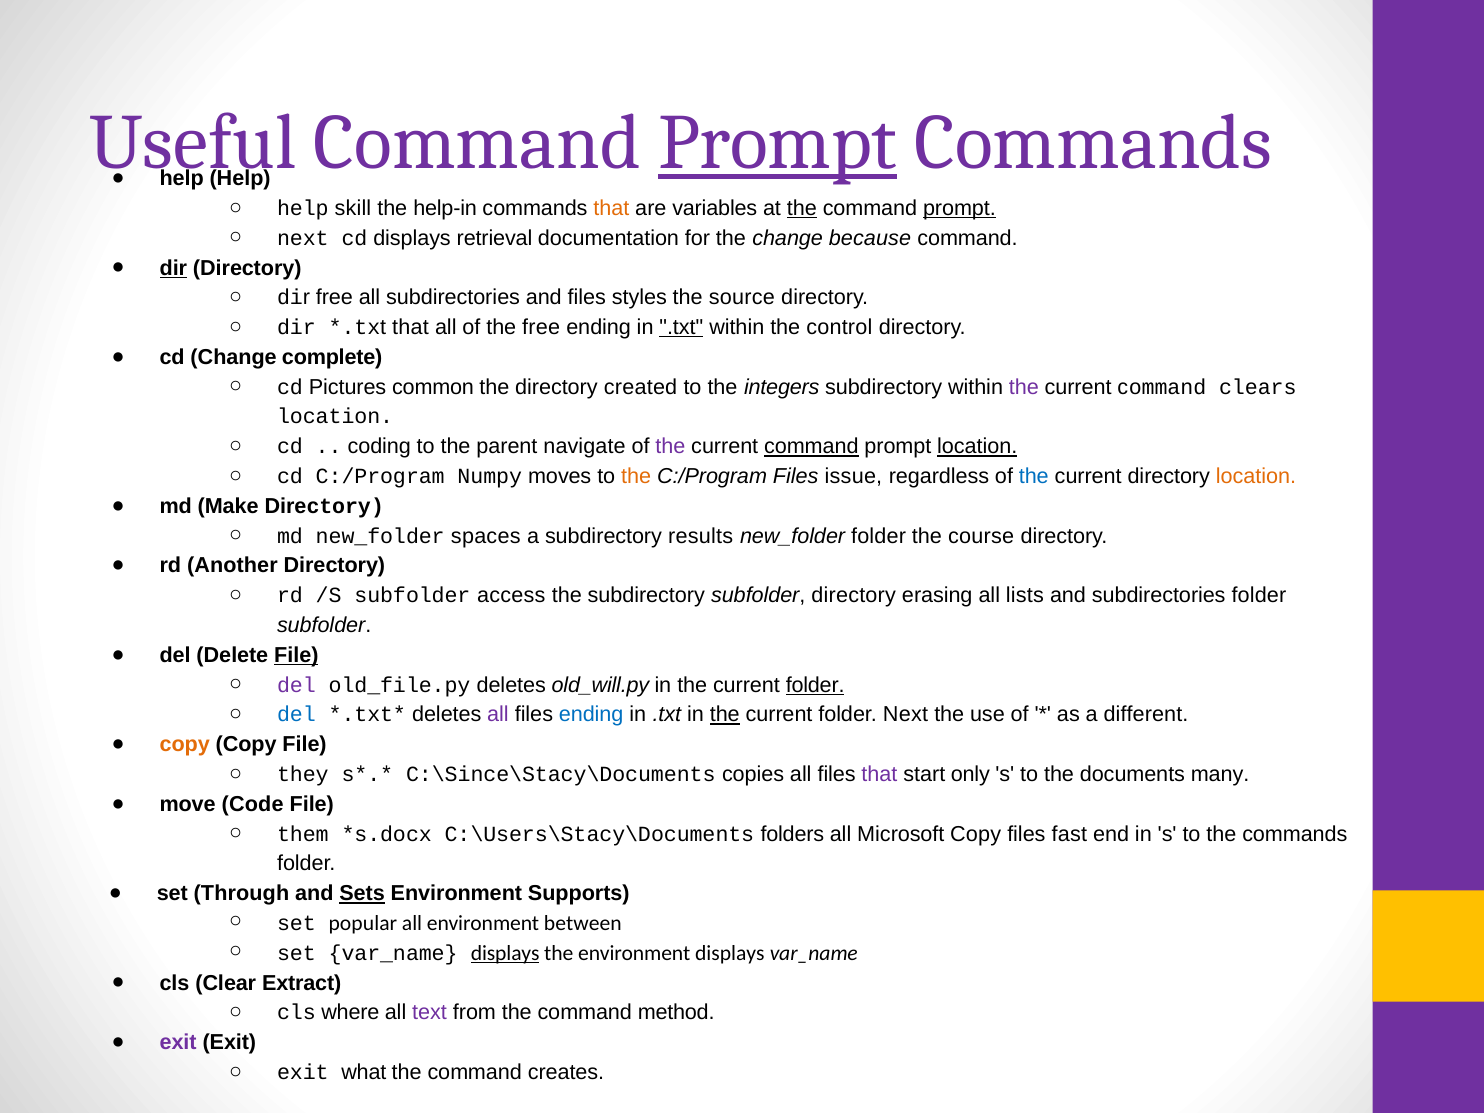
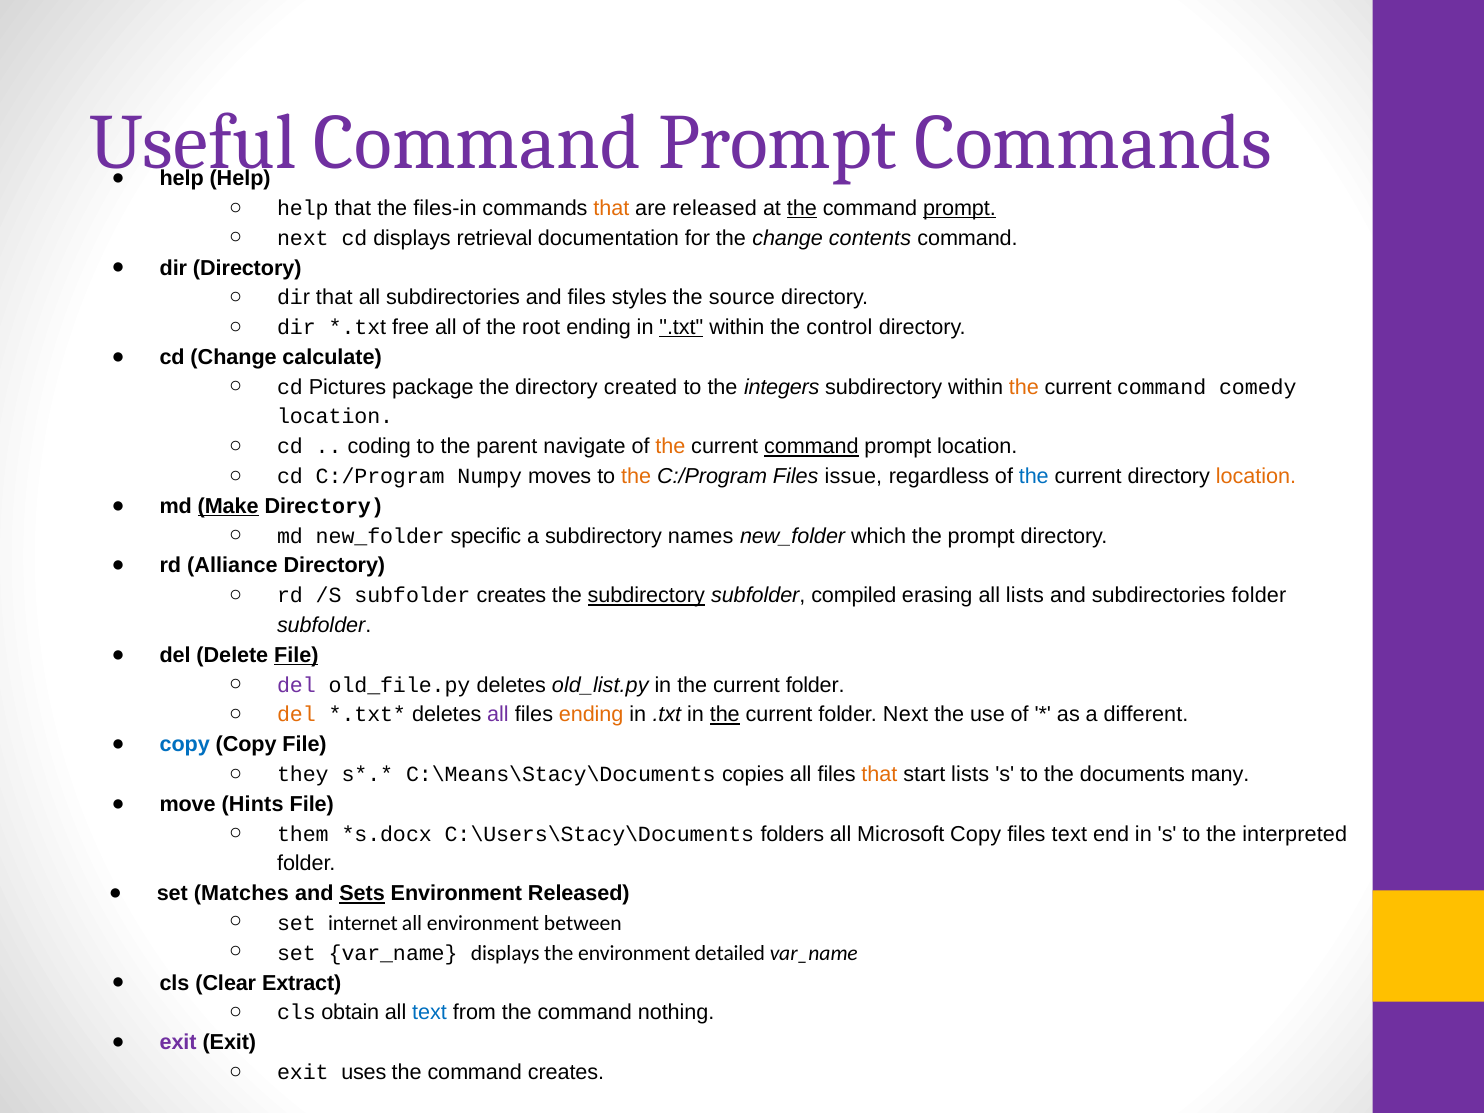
Prompt at (778, 143) underline: present -> none
help skill: skill -> that
help-in: help-in -> files-in
are variables: variables -> released
because: because -> contents
dir at (173, 268) underline: present -> none
dir free: free -> that
that at (410, 327): that -> free
the free: free -> root
complete: complete -> calculate
common: common -> package
the at (1024, 387) colour: purple -> orange
clears: clears -> comedy
the at (670, 447) colour: purple -> orange
location at (977, 447) underline: present -> none
Make underline: none -> present
spaces: spaces -> specific
results: results -> names
new_folder folder: folder -> which
the course: course -> prompt
Another: Another -> Alliance
subfolder access: access -> creates
subdirectory at (646, 596) underline: none -> present
subfolder directory: directory -> compiled
old_will.py: old_will.py -> old_list.py
folder at (815, 685) underline: present -> none
del at (296, 715) colour: blue -> orange
ending at (591, 715) colour: blue -> orange
copy at (185, 745) colour: orange -> blue
C:\Since\Stacy\Documents: C:\Since\Stacy\Documents -> C:\Means\Stacy\Documents
that at (879, 774) colour: purple -> orange
start only: only -> lists
Code: Code -> Hints
files fast: fast -> text
the commands: commands -> interpreted
Through: Through -> Matches
Environment Supports: Supports -> Released
popular: popular -> internet
displays at (505, 953) underline: present -> none
environment displays: displays -> detailed
where: where -> obtain
text at (430, 1013) colour: purple -> blue
method: method -> nothing
what: what -> uses
